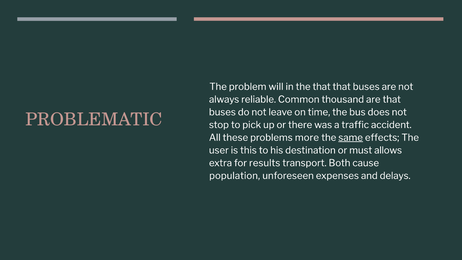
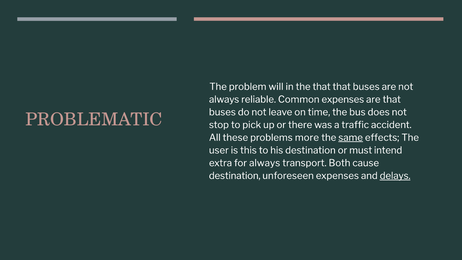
Common thousand: thousand -> expenses
allows: allows -> intend
for results: results -> always
population at (235, 176): population -> destination
delays underline: none -> present
